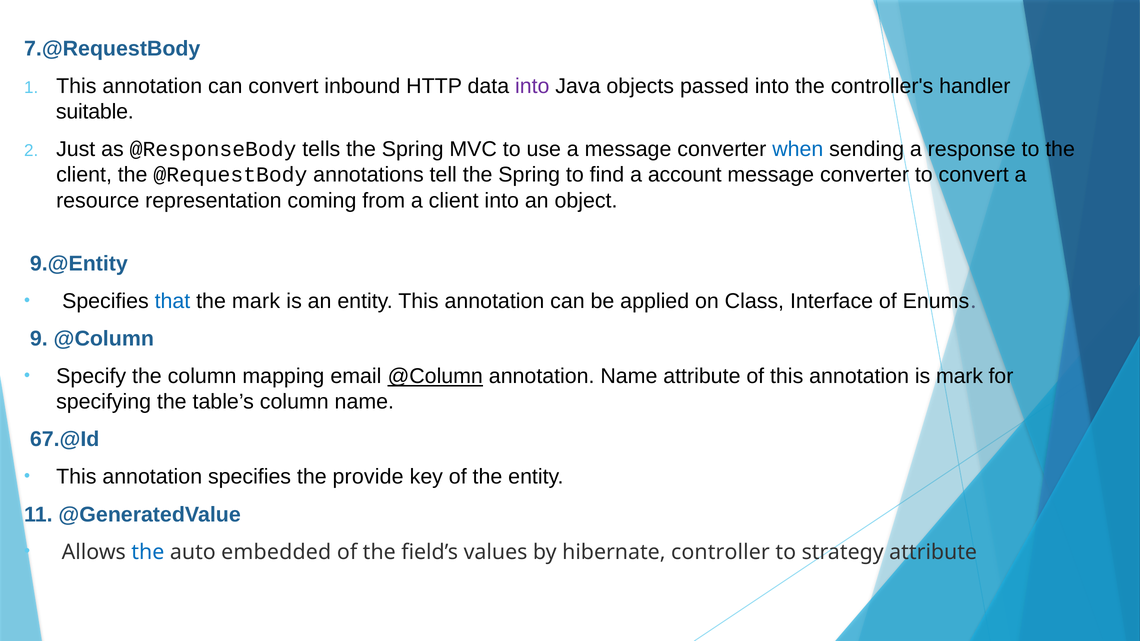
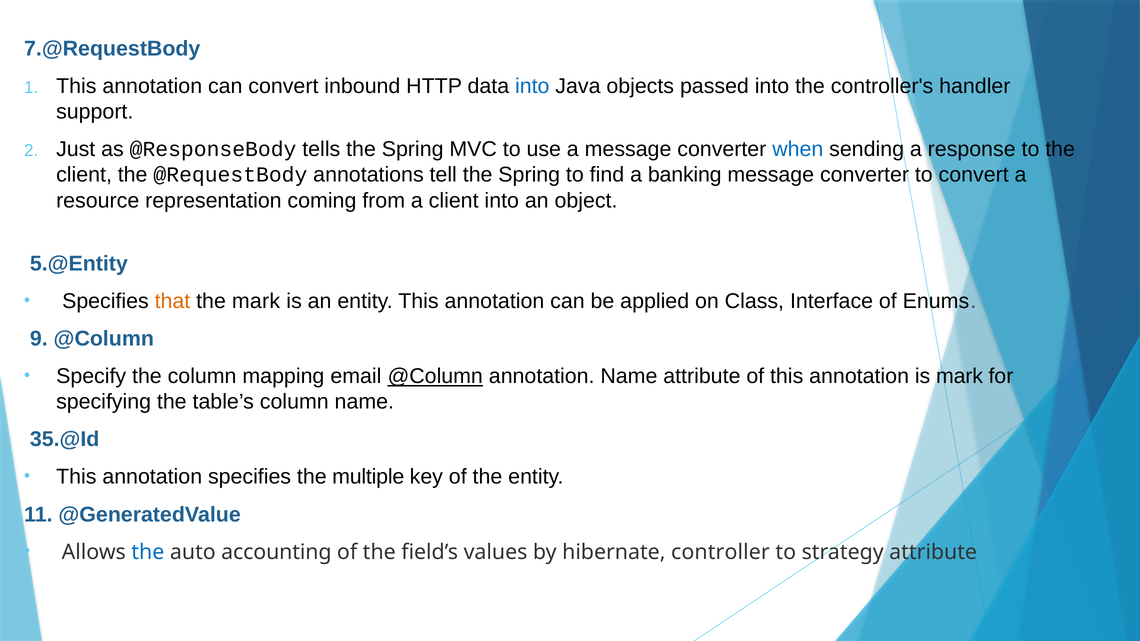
into at (532, 86) colour: purple -> blue
suitable: suitable -> support
account: account -> banking
9.@Entity: 9.@Entity -> 5.@Entity
that colour: blue -> orange
67.@Id: 67.@Id -> 35.@Id
provide: provide -> multiple
embedded: embedded -> accounting
